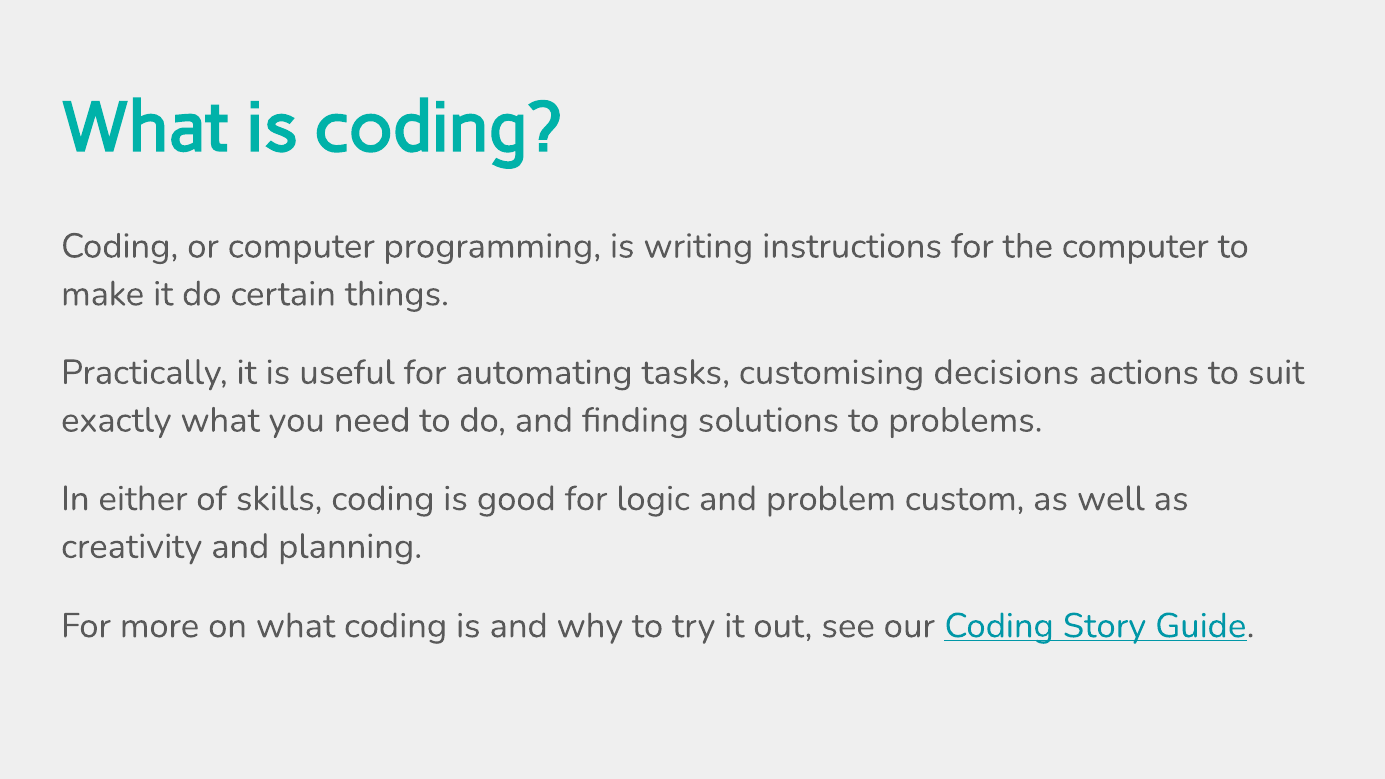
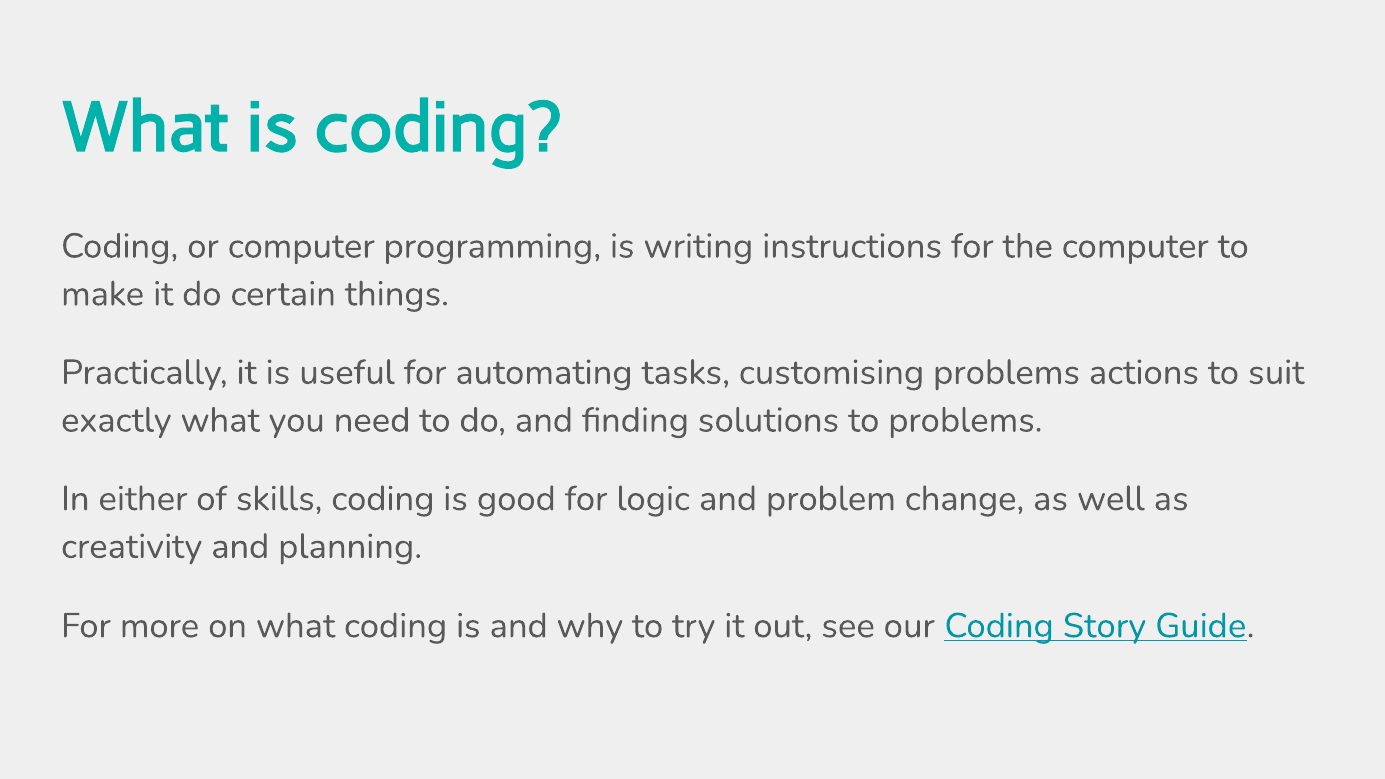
customising decisions: decisions -> problems
custom: custom -> change
